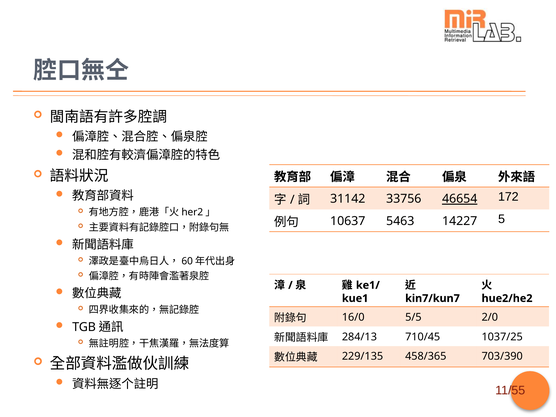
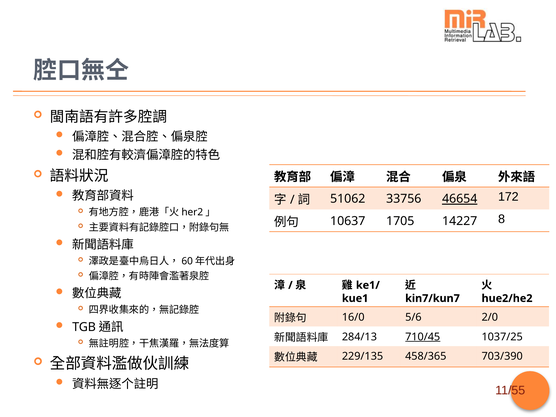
31142: 31142 -> 51062
5463: 5463 -> 1705
5: 5 -> 8
5/5: 5/5 -> 5/6
710/45 underline: none -> present
